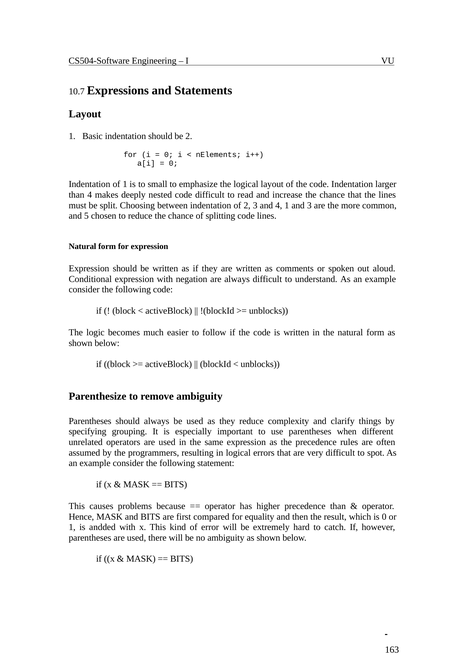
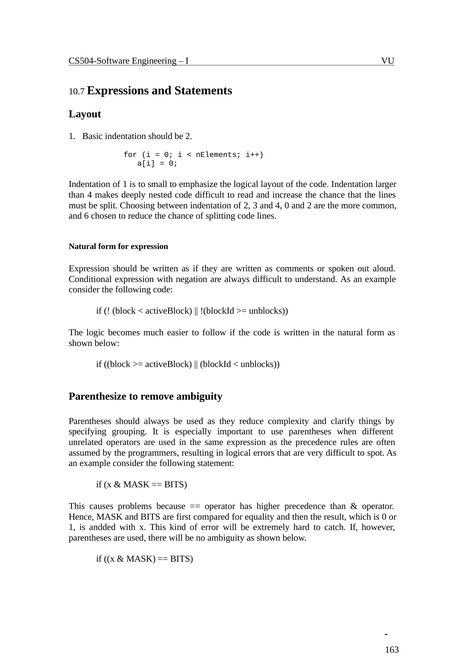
4 1: 1 -> 0
and 3: 3 -> 2
5: 5 -> 6
